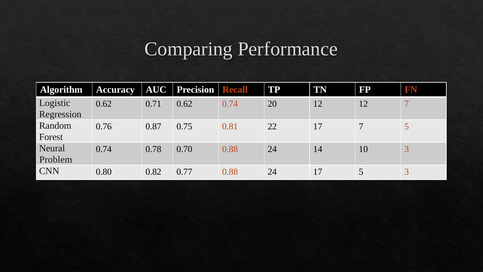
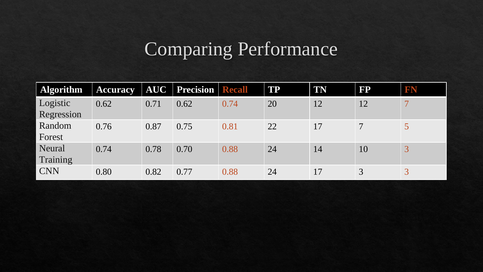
Problem: Problem -> Training
17 5: 5 -> 3
